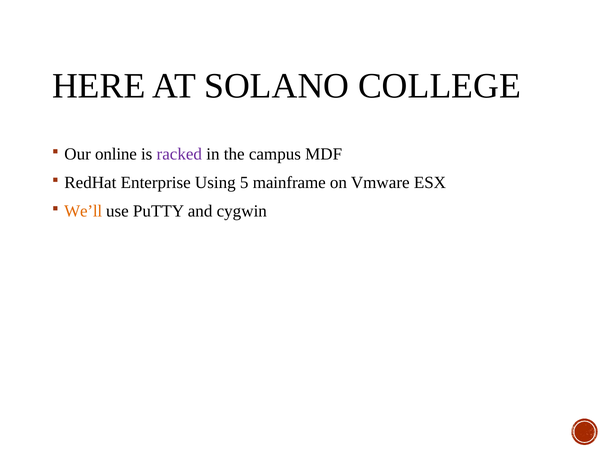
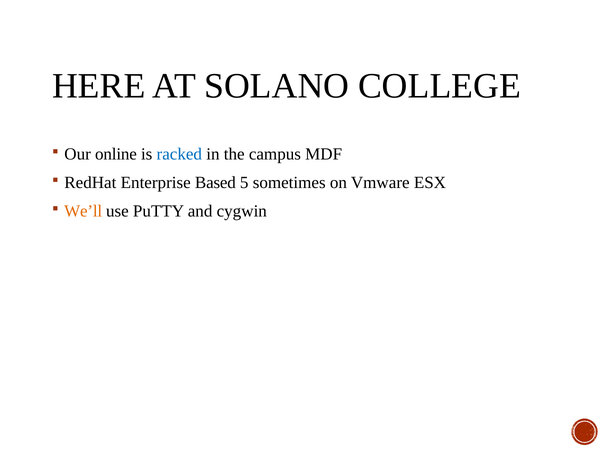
racked colour: purple -> blue
Using: Using -> Based
mainframe: mainframe -> sometimes
